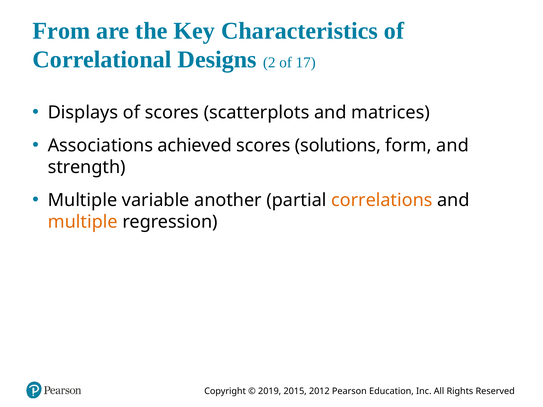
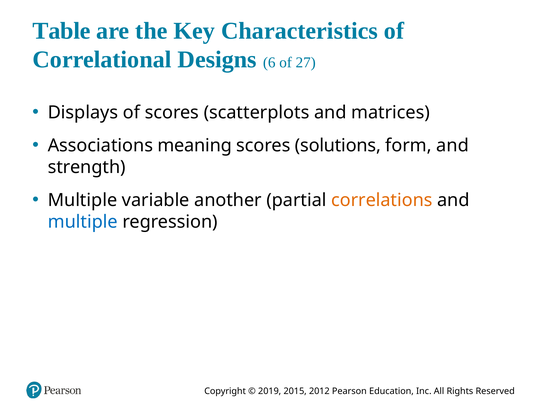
From: From -> Table
2: 2 -> 6
17: 17 -> 27
achieved: achieved -> meaning
multiple at (83, 222) colour: orange -> blue
